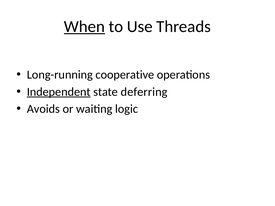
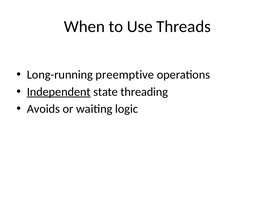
When underline: present -> none
cooperative: cooperative -> preemptive
deferring: deferring -> threading
